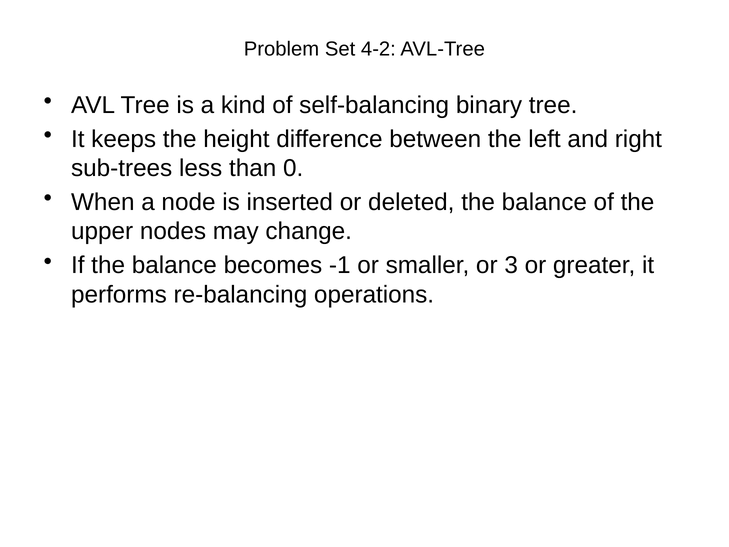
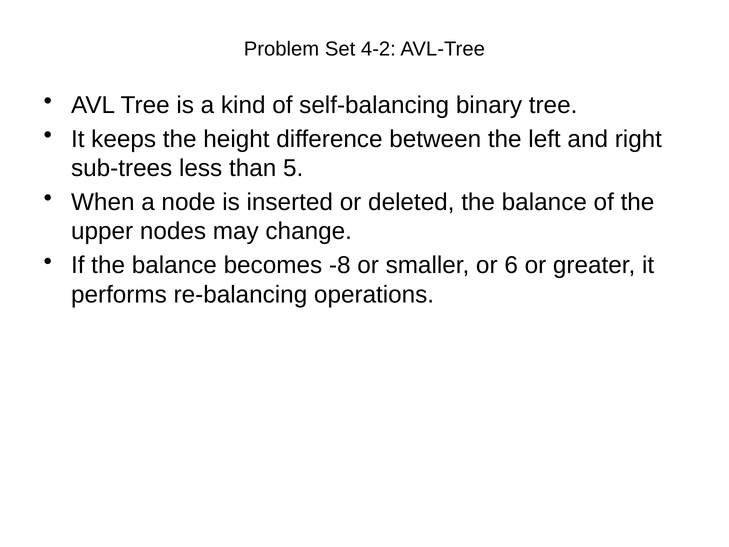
0: 0 -> 5
-1: -1 -> -8
3: 3 -> 6
